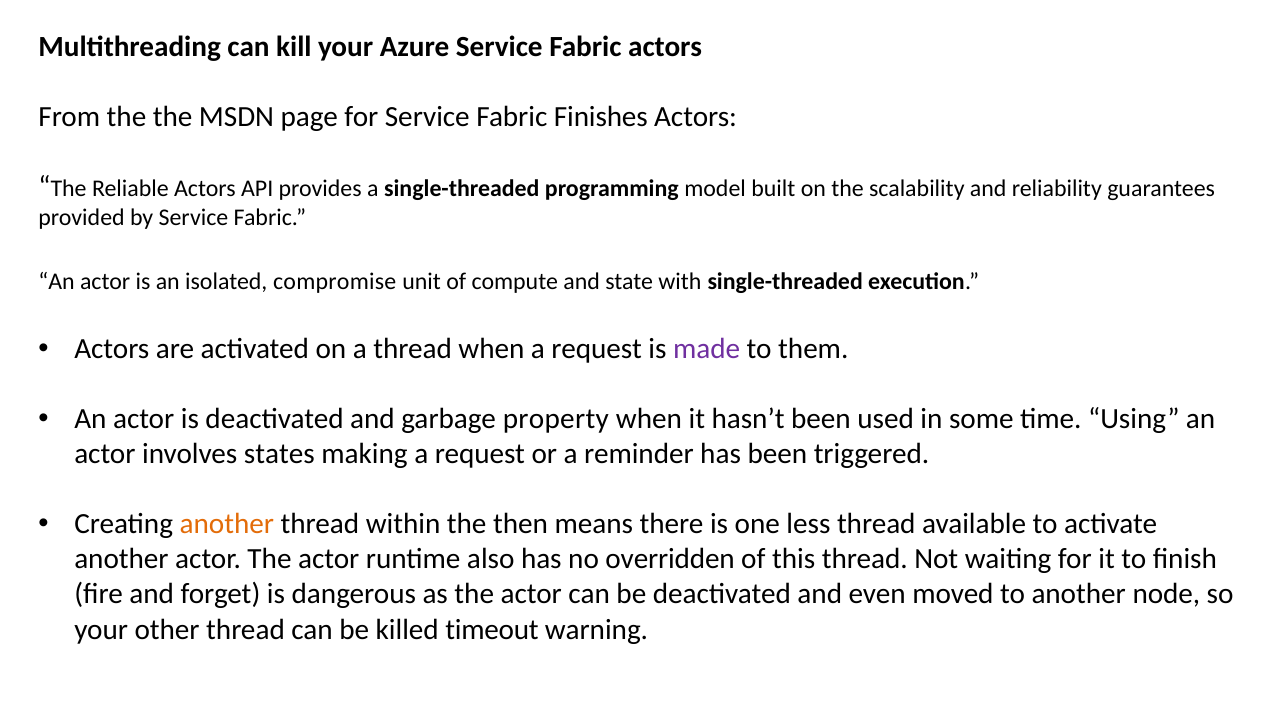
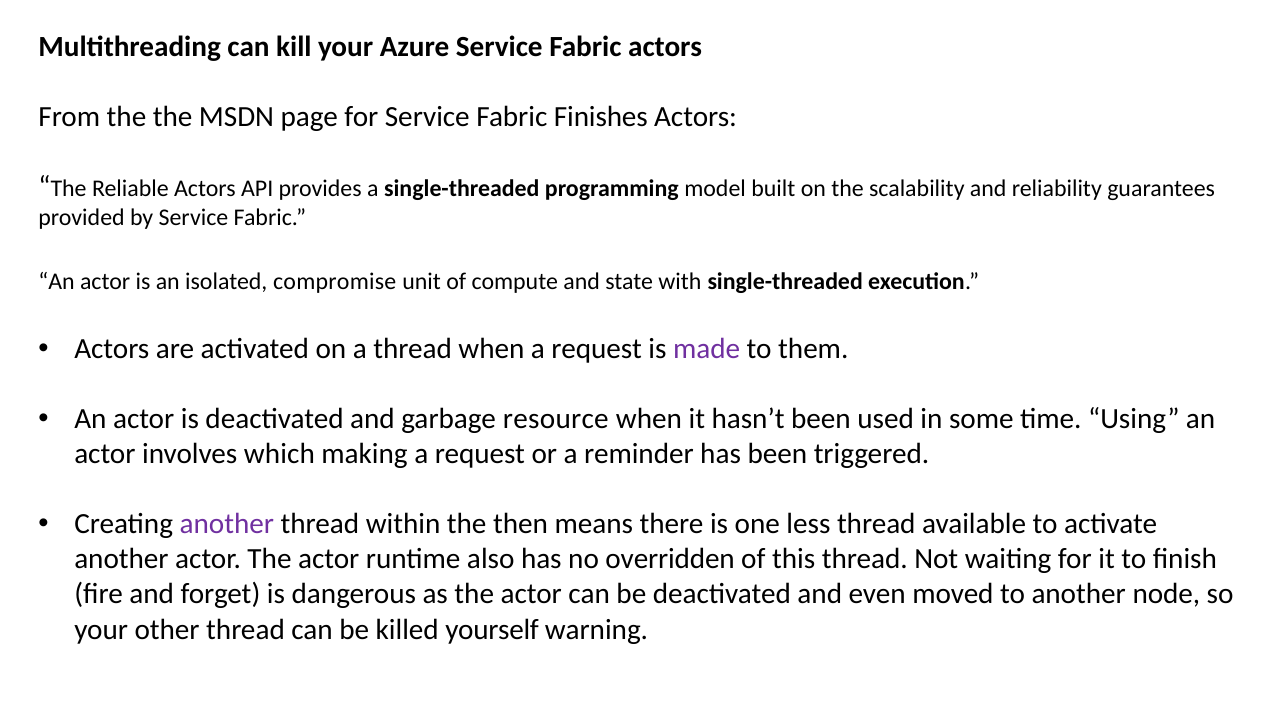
property: property -> resource
states: states -> which
another at (227, 524) colour: orange -> purple
timeout: timeout -> yourself
